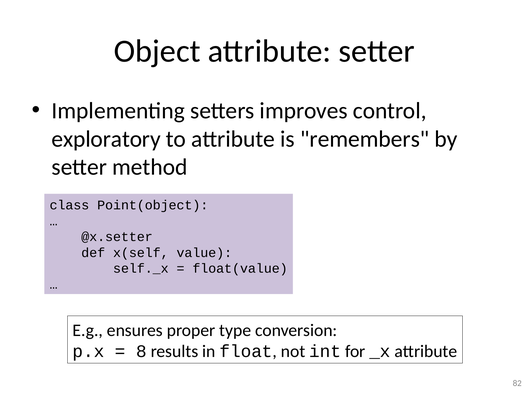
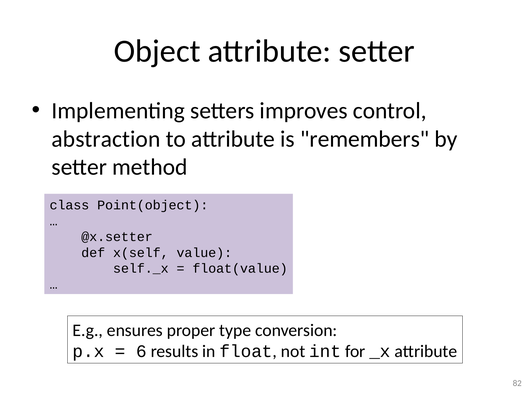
exploratory: exploratory -> abstraction
8: 8 -> 6
